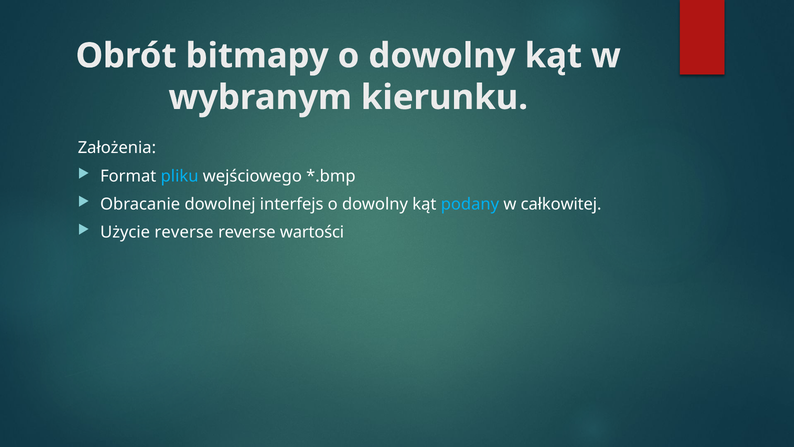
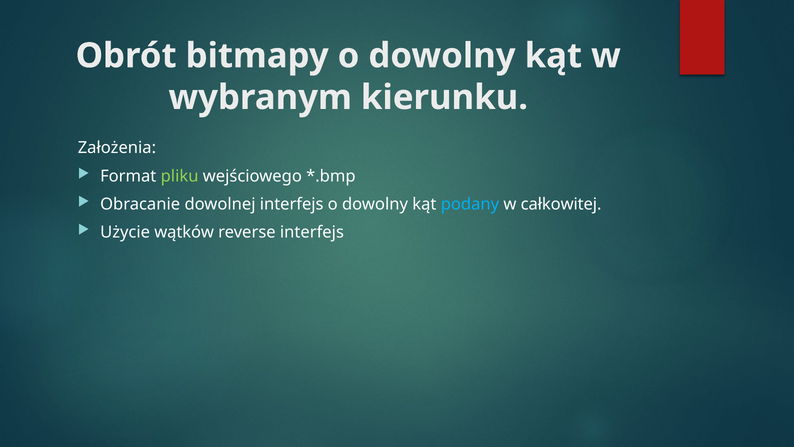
pliku colour: light blue -> light green
Użycie reverse: reverse -> wątków
reverse wartości: wartości -> interfejs
